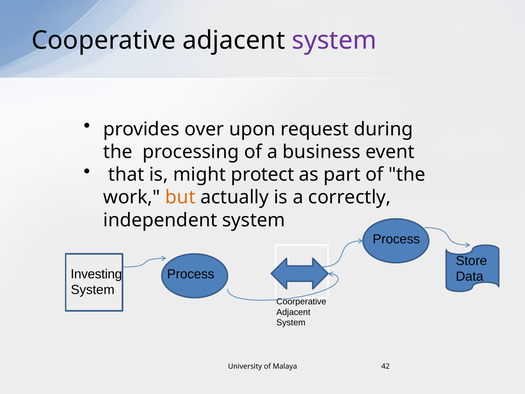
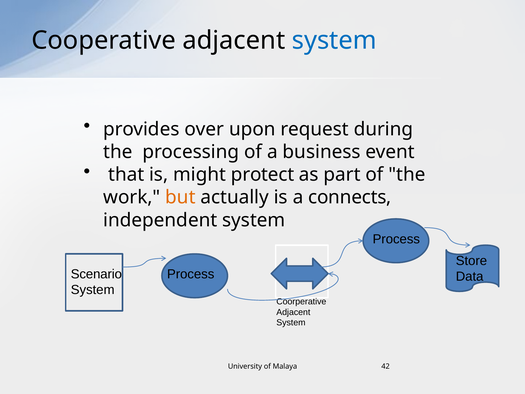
system at (334, 40) colour: purple -> blue
correctly: correctly -> connects
Investing: Investing -> Scenario
